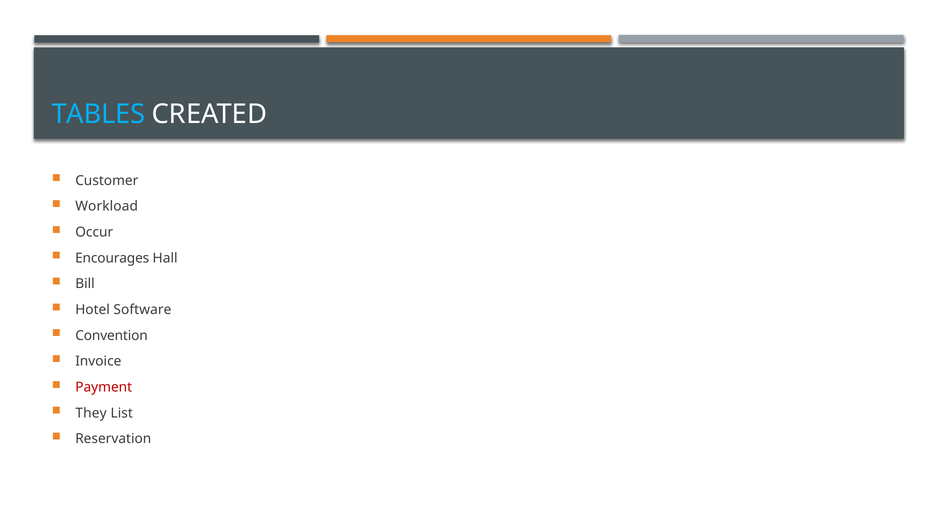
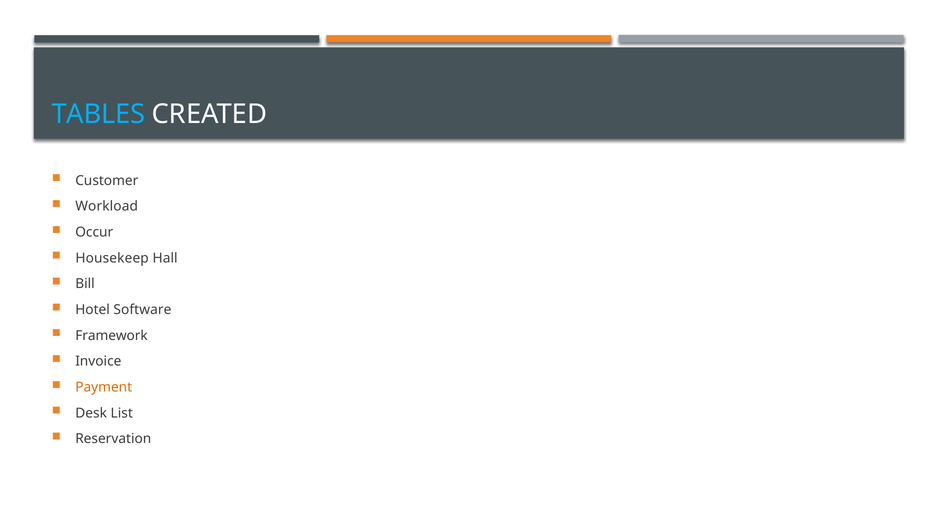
Encourages: Encourages -> Housekeep
Convention: Convention -> Framework
Payment colour: red -> orange
They: They -> Desk
